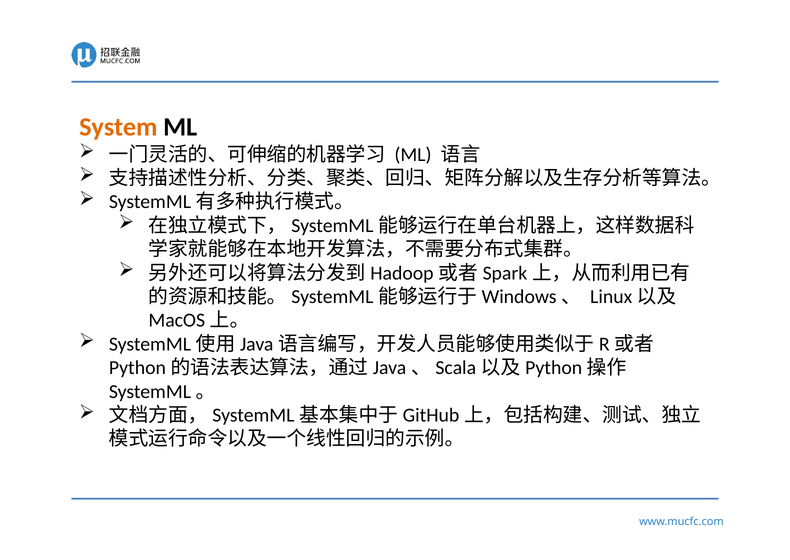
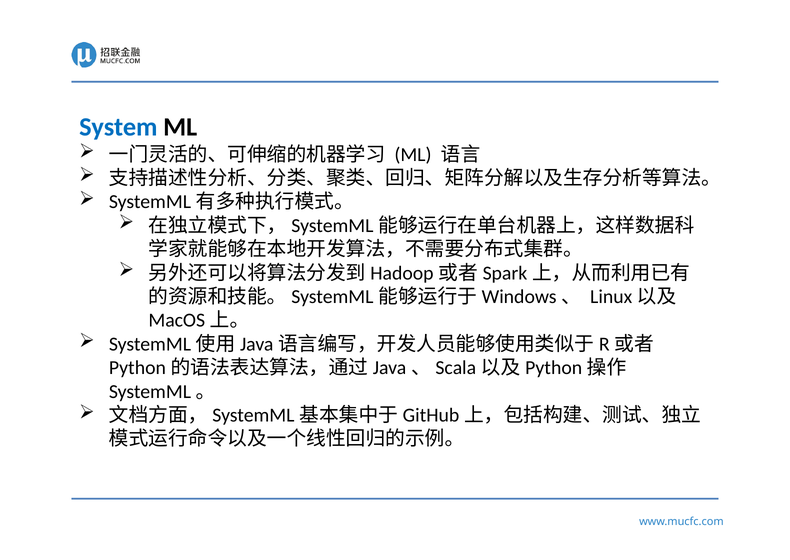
System colour: orange -> blue
